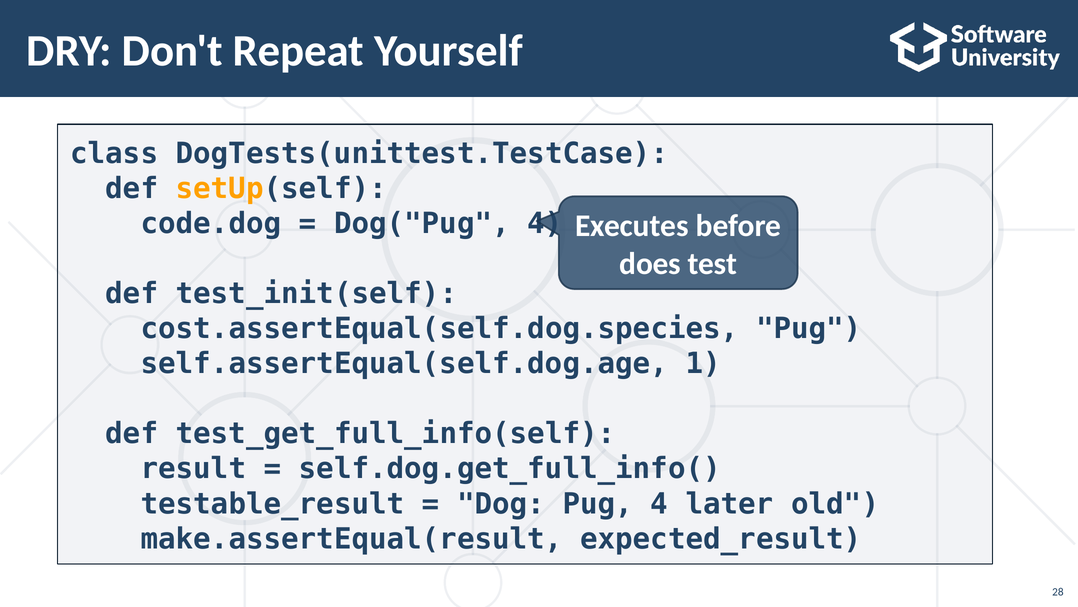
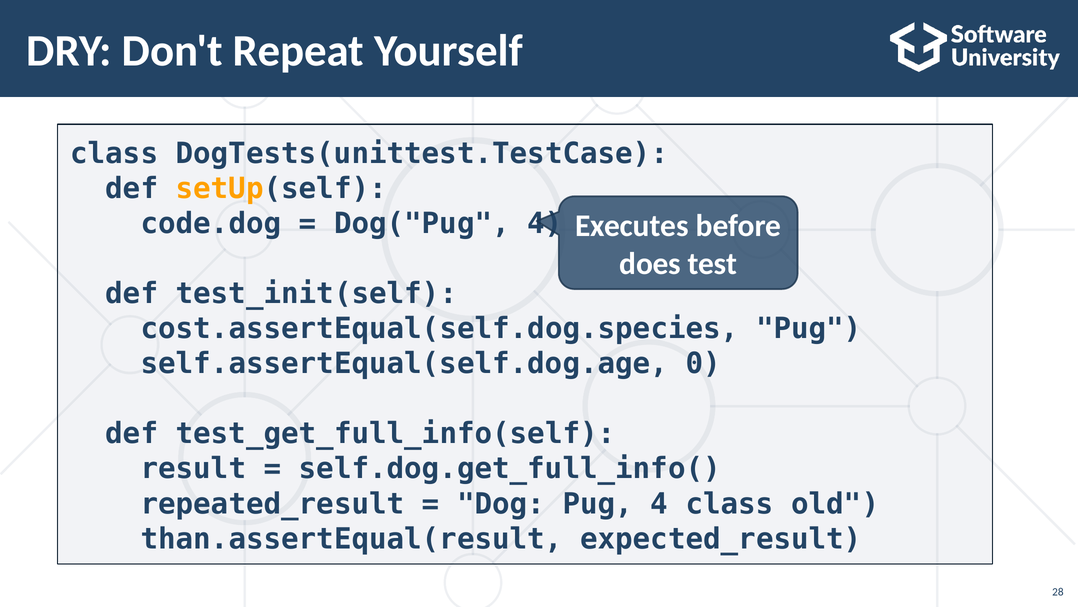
1: 1 -> 0
testable_result: testable_result -> repeated_result
4 later: later -> class
make.assertEqual(result: make.assertEqual(result -> than.assertEqual(result
